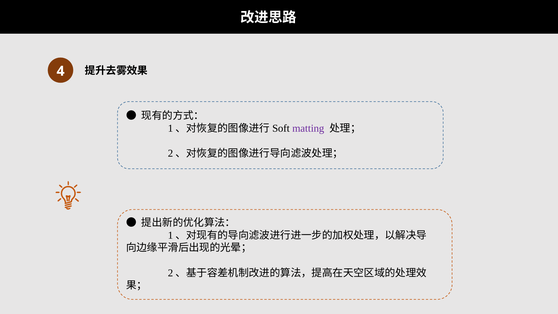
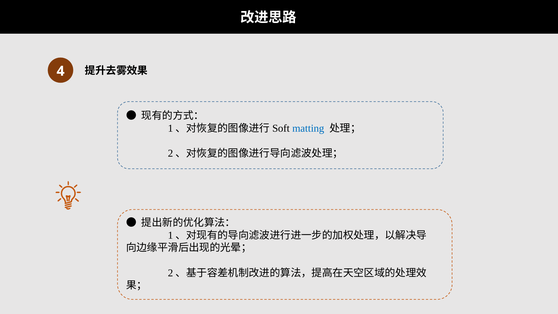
matting colour: purple -> blue
